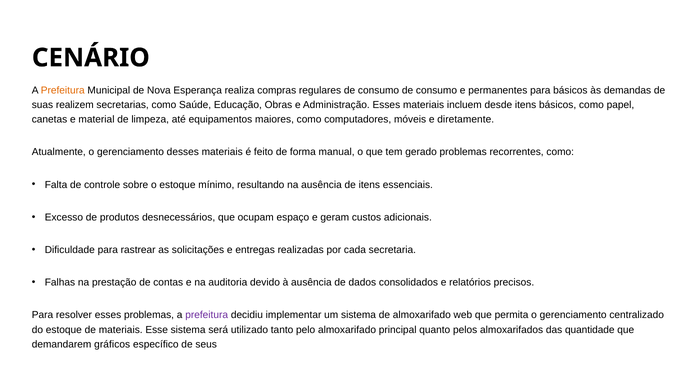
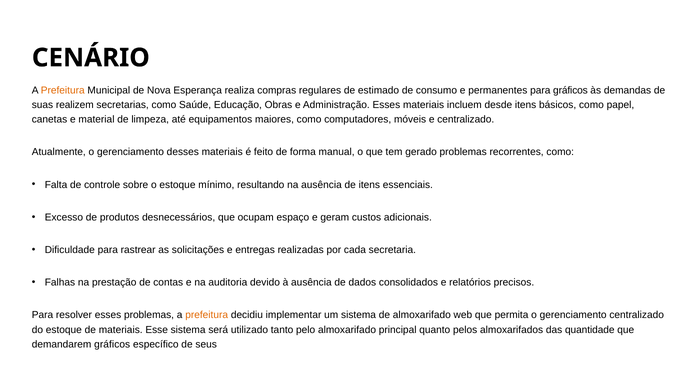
regulares de consumo: consumo -> estimado
para básicos: básicos -> gráficos
e diretamente: diretamente -> centralizado
prefeitura at (207, 315) colour: purple -> orange
